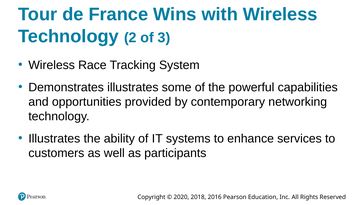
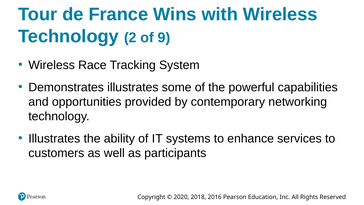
3: 3 -> 9
